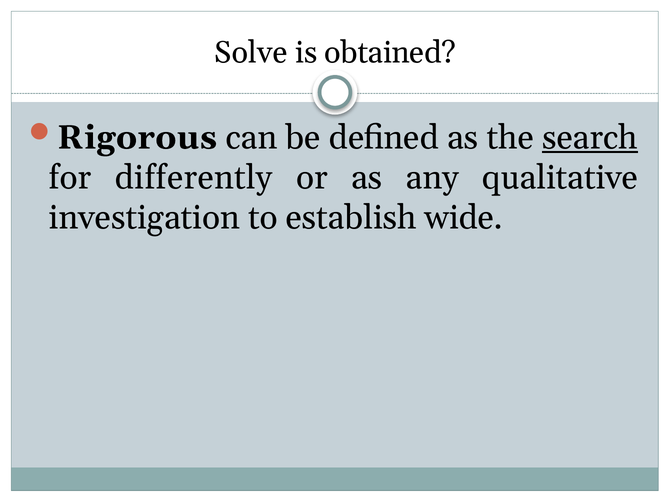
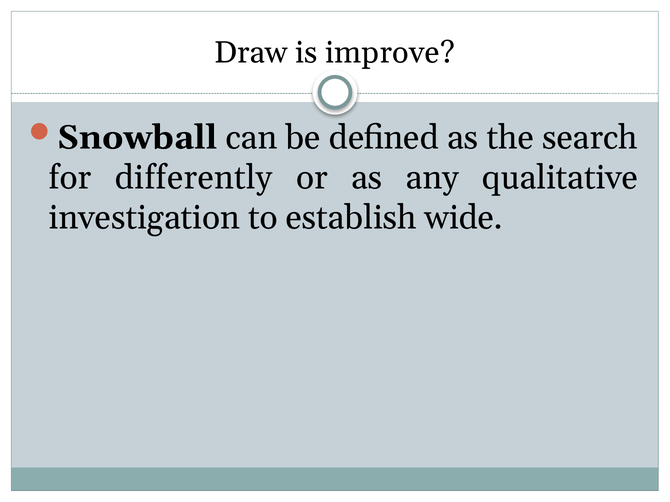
Solve: Solve -> Draw
obtained: obtained -> improve
Rigorous: Rigorous -> Snowball
search underline: present -> none
